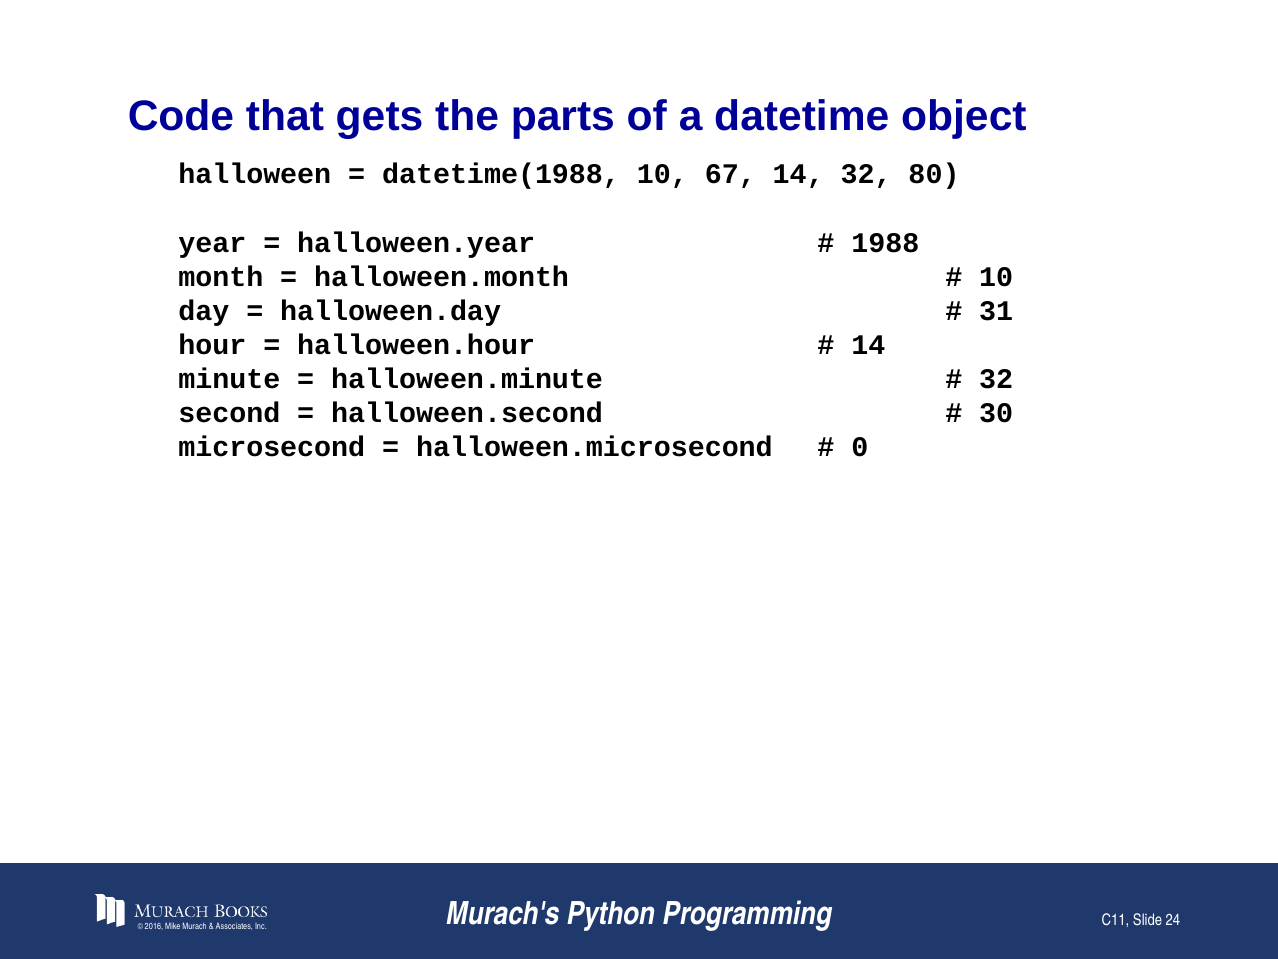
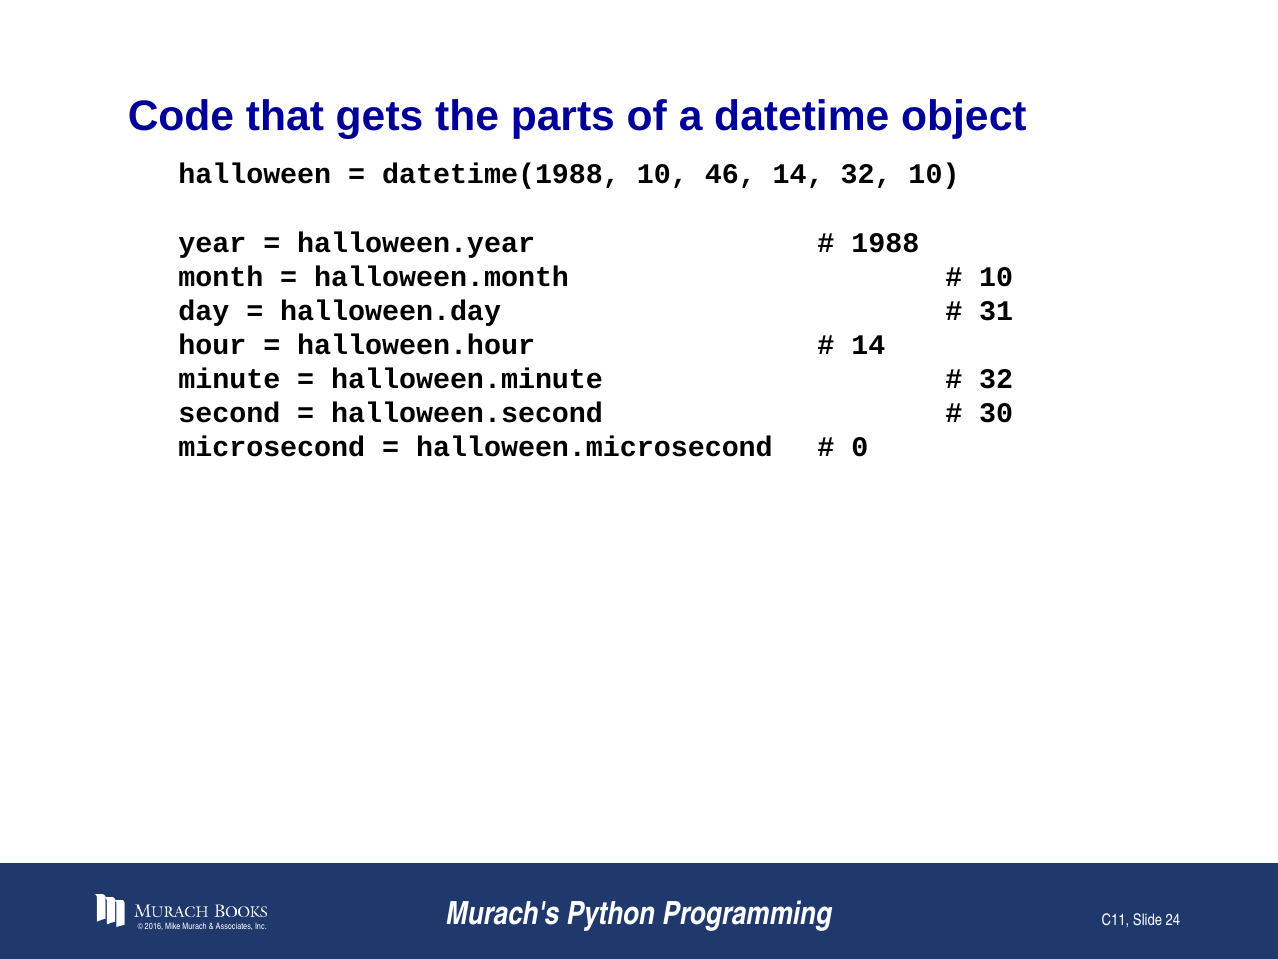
67: 67 -> 46
32 80: 80 -> 10
